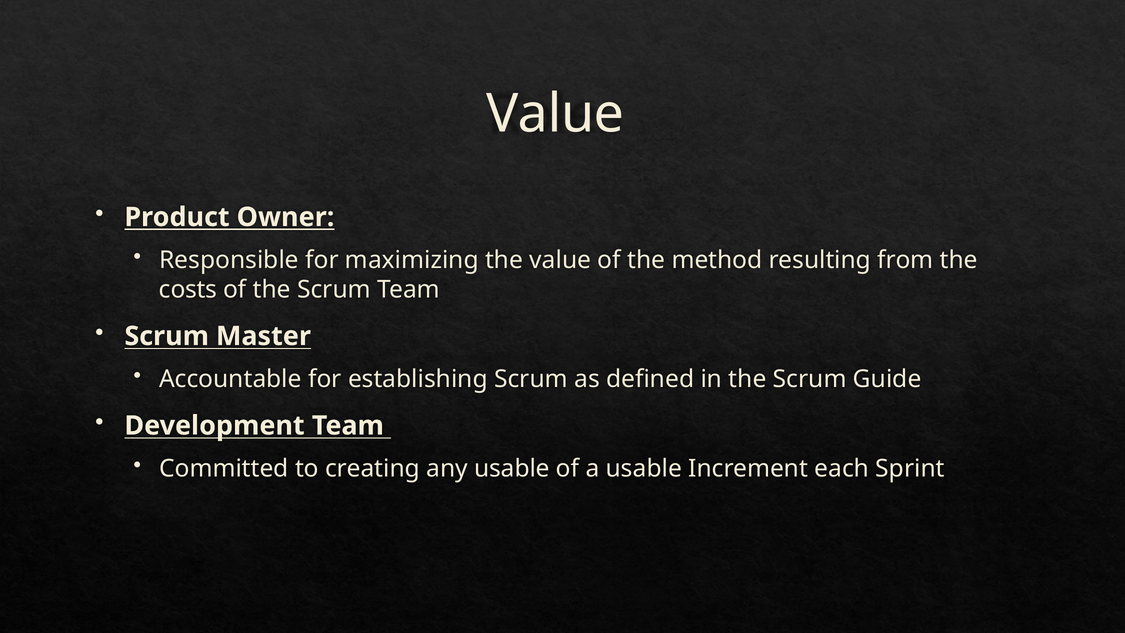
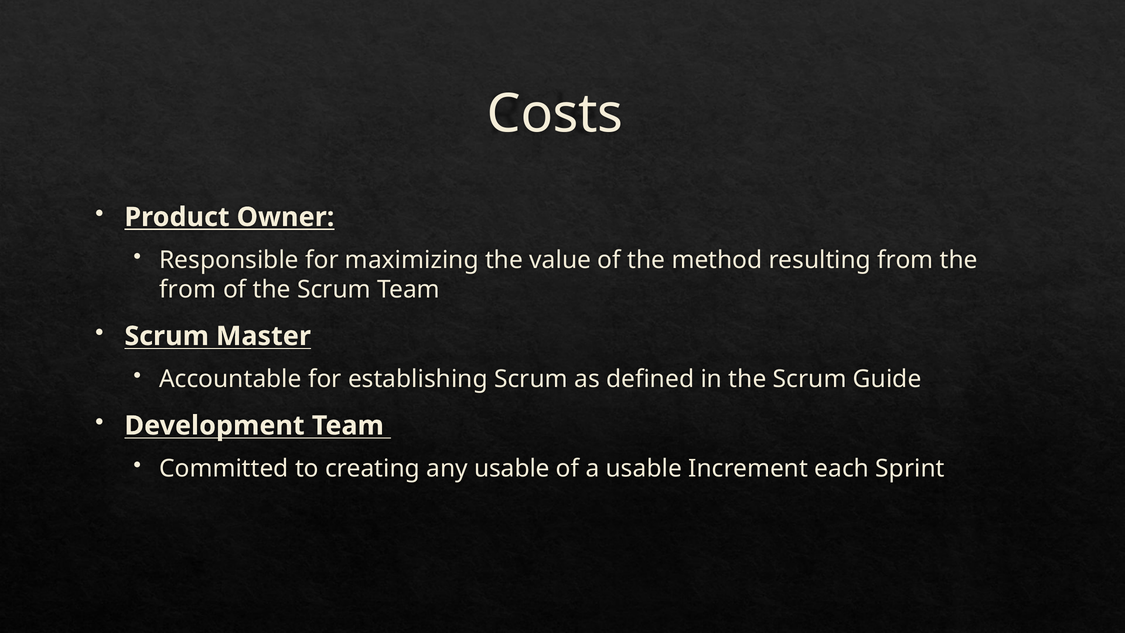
Value at (555, 114): Value -> Costs
costs at (188, 289): costs -> from
